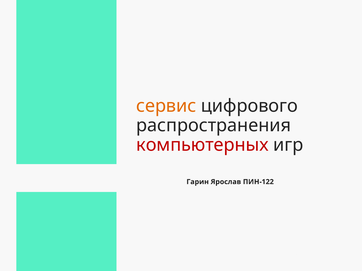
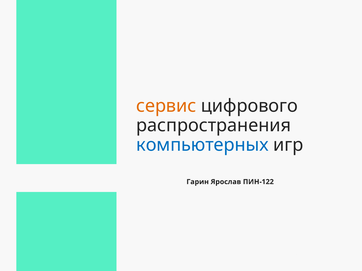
компьютерных colour: red -> blue
